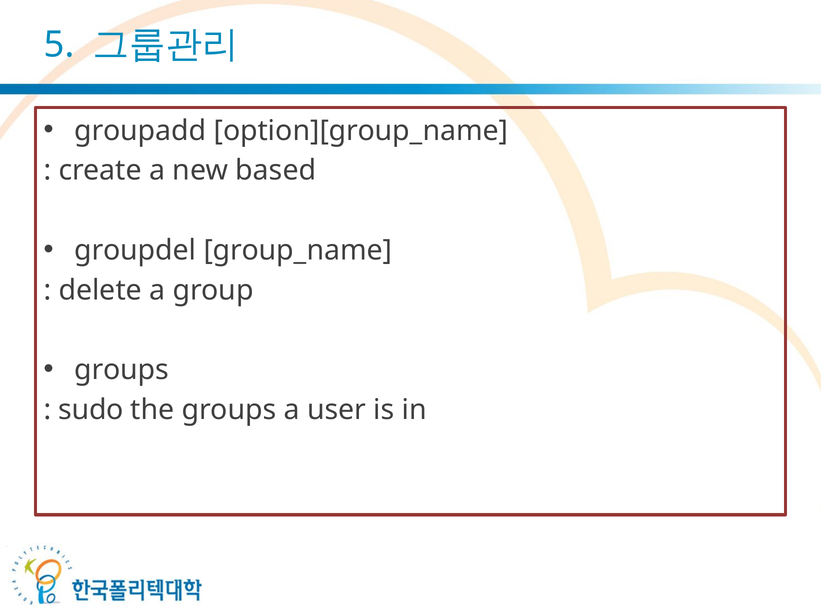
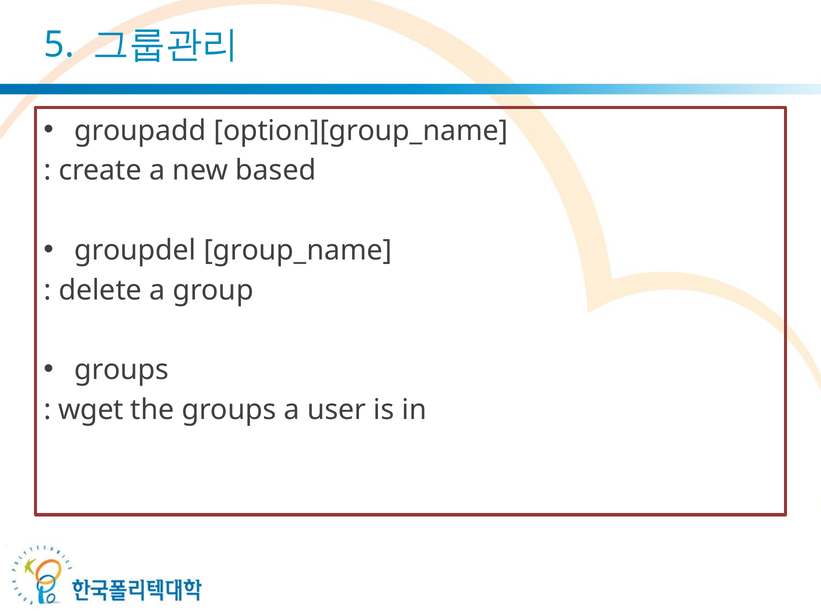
sudo: sudo -> wget
